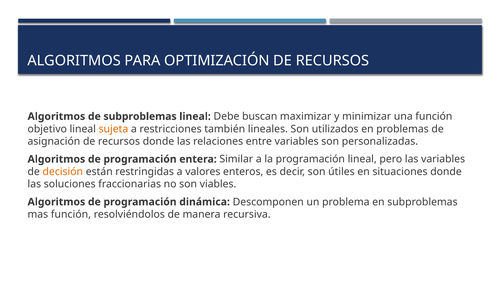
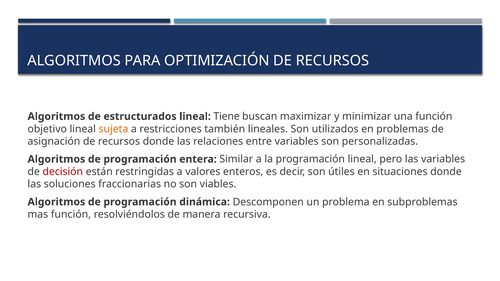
de subproblemas: subproblemas -> estructurados
Debe: Debe -> Tiene
decisión colour: orange -> red
